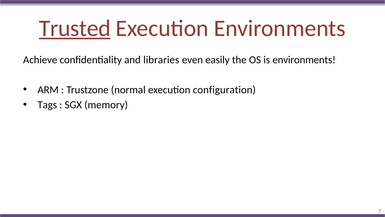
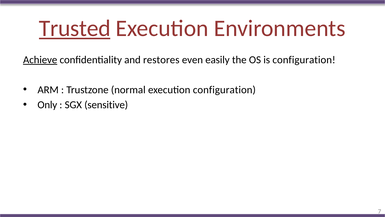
Achieve underline: none -> present
libraries: libraries -> restores
is environments: environments -> configuration
Tags: Tags -> Only
memory: memory -> sensitive
